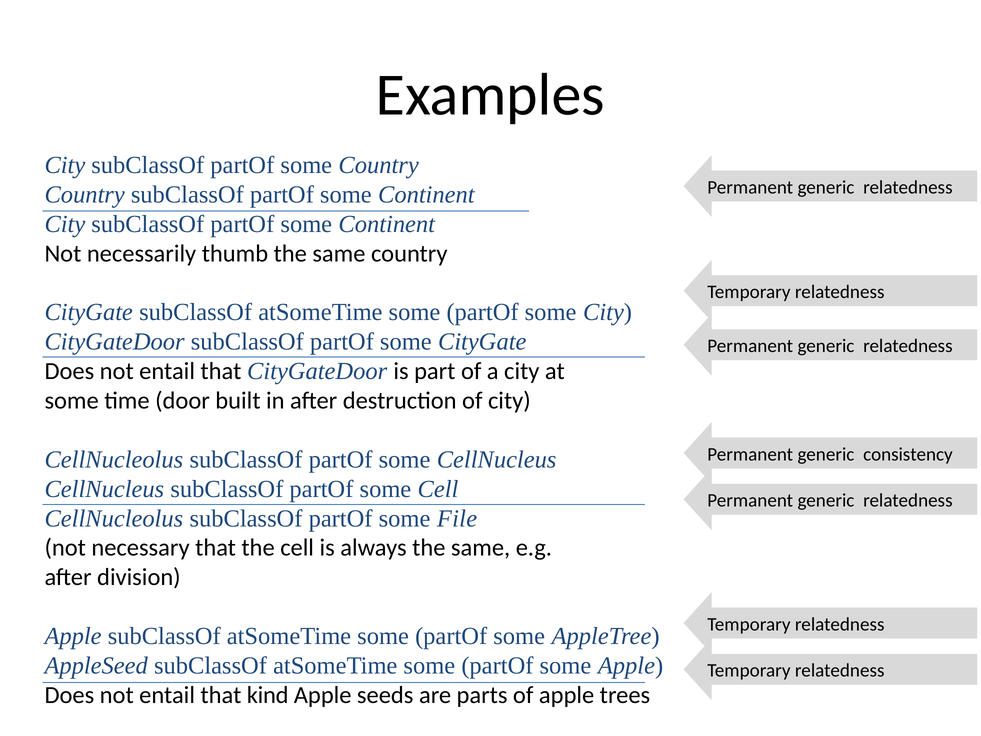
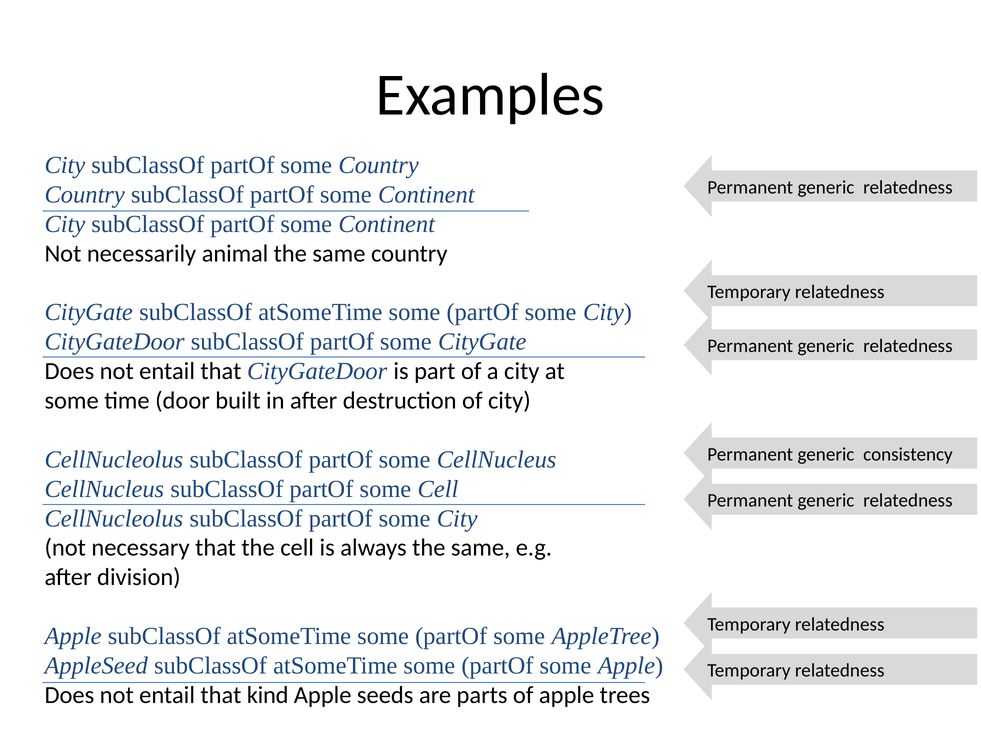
thumb: thumb -> animal
subClassOf partOf some File: File -> City
